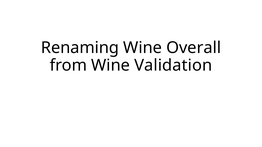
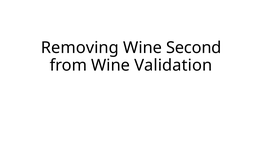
Renaming: Renaming -> Removing
Overall: Overall -> Second
